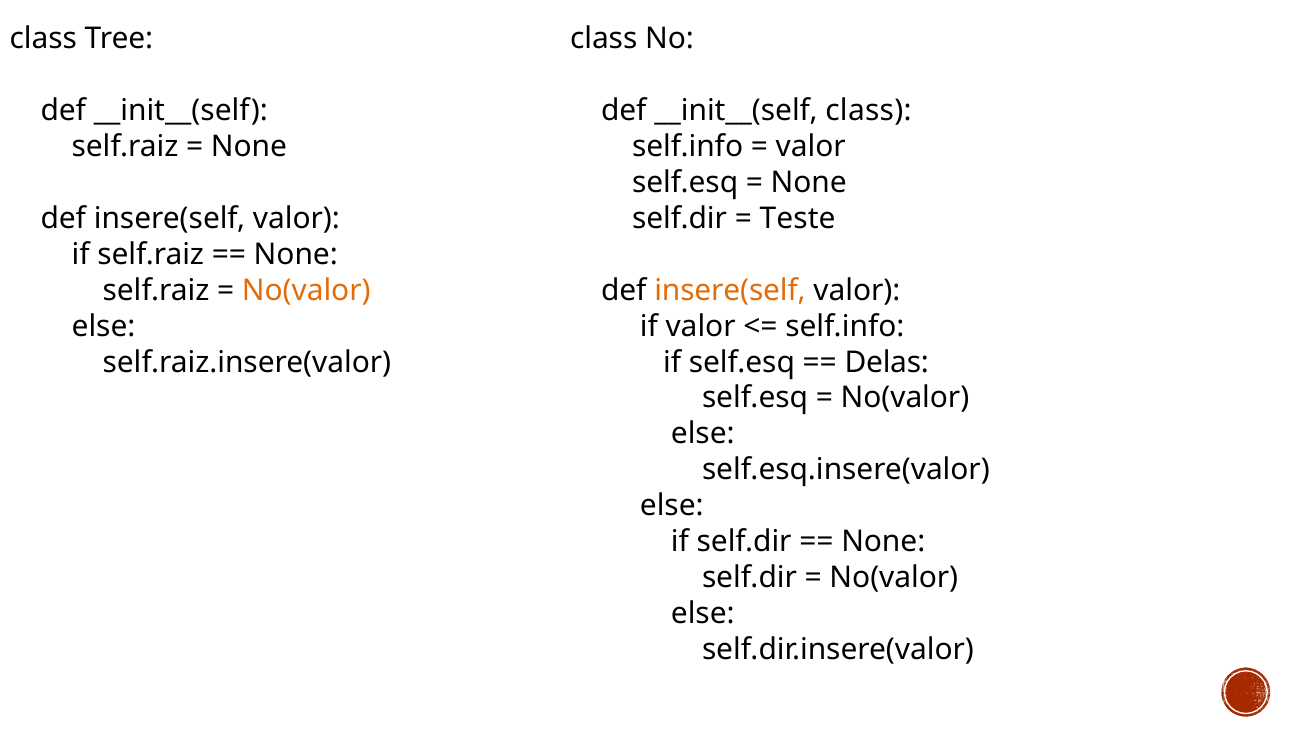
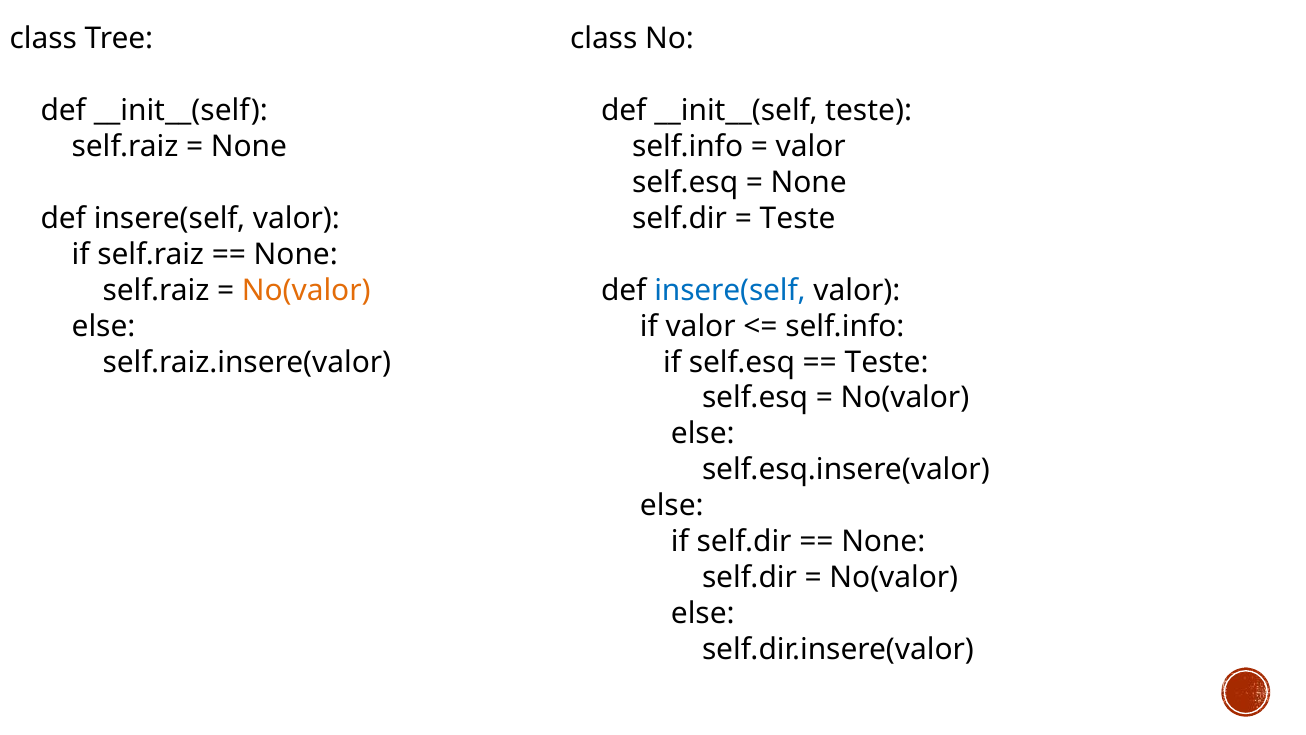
__init__(self class: class -> teste
insere(self at (730, 290) colour: orange -> blue
Delas at (887, 362): Delas -> Teste
